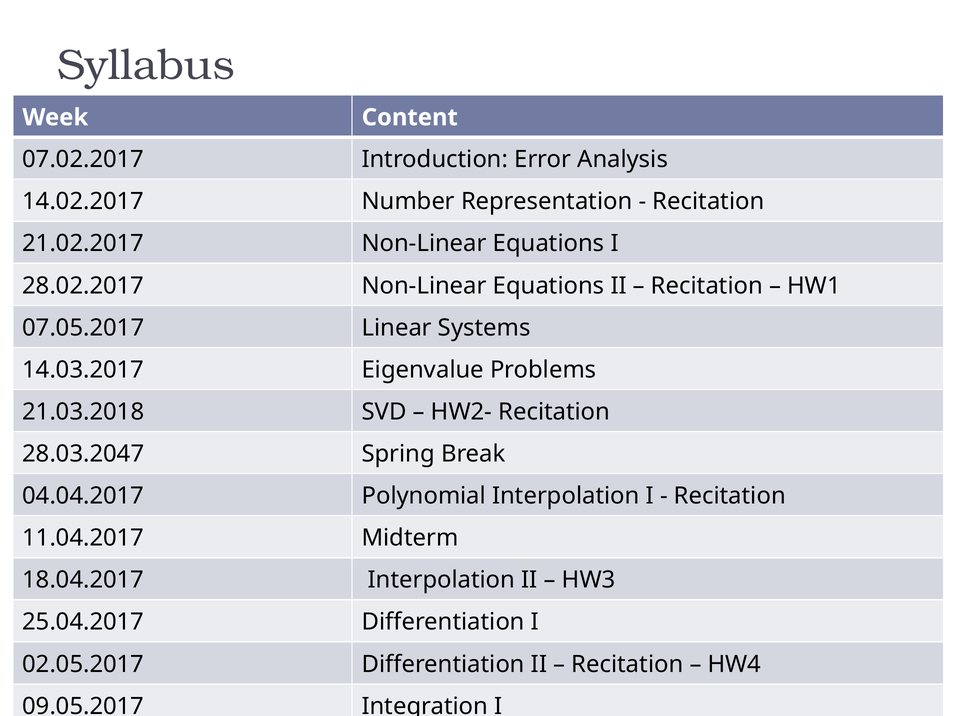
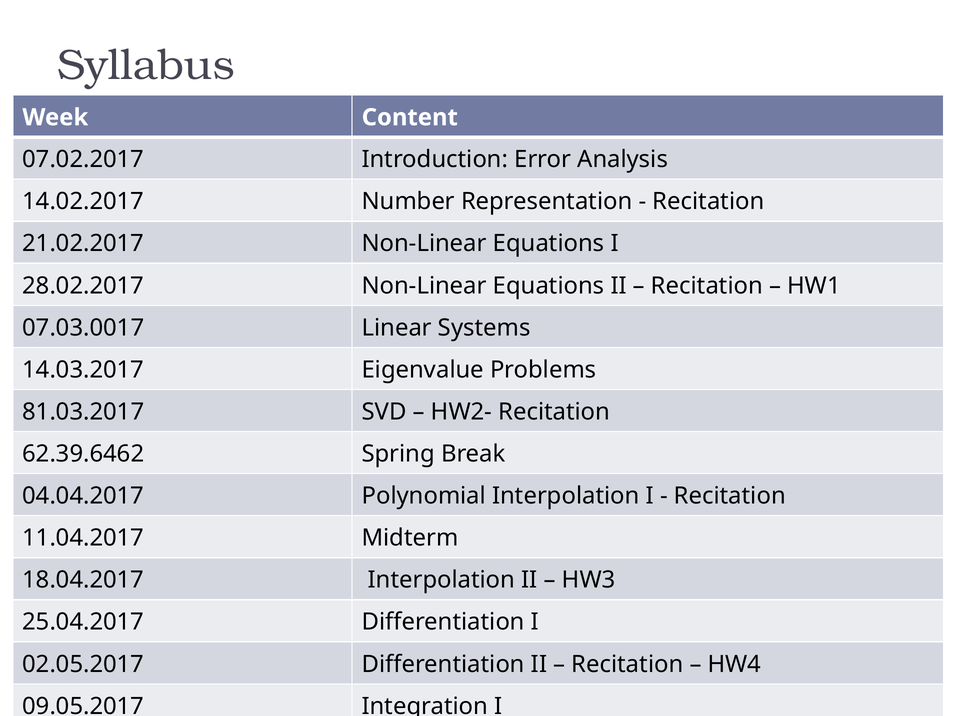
07.05.2017: 07.05.2017 -> 07.03.0017
21.03.2018: 21.03.2018 -> 81.03.2017
28.03.2047: 28.03.2047 -> 62.39.6462
